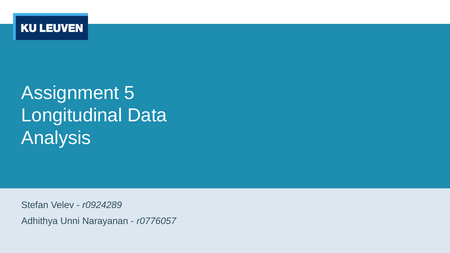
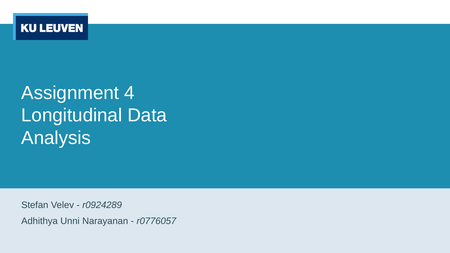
5: 5 -> 4
